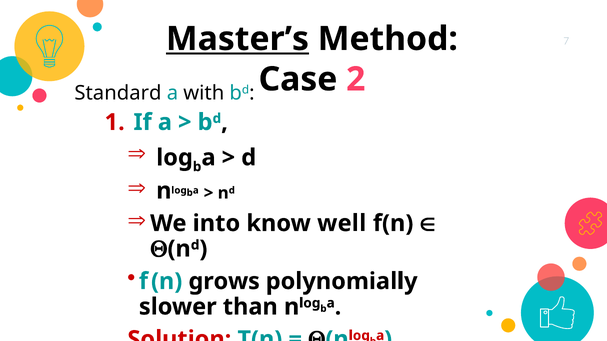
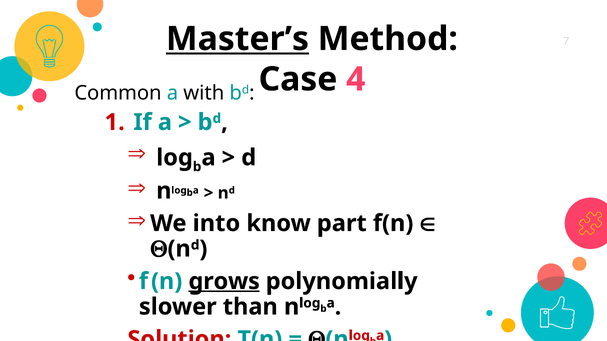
2: 2 -> 4
Standard: Standard -> Common
well: well -> part
grows underline: none -> present
